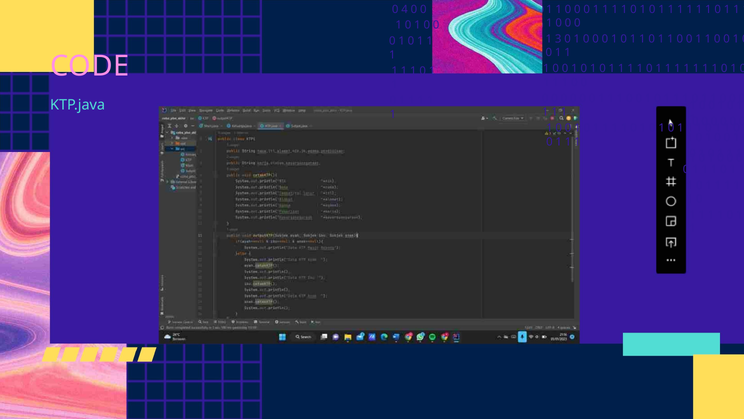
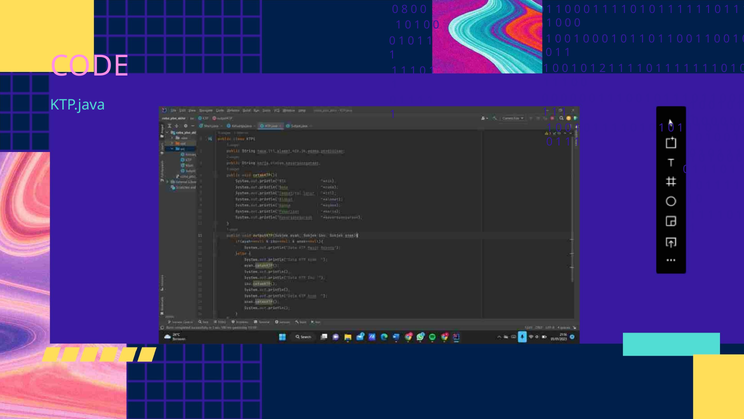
4: 4 -> 8
3 at (558, 39): 3 -> 0
0 at (603, 69): 0 -> 2
